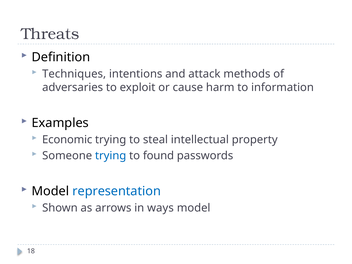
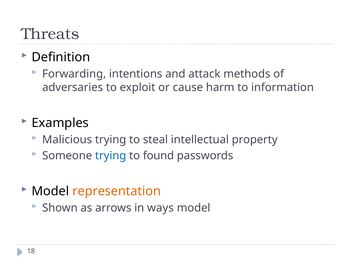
Techniques: Techniques -> Forwarding
Economic: Economic -> Malicious
representation colour: blue -> orange
